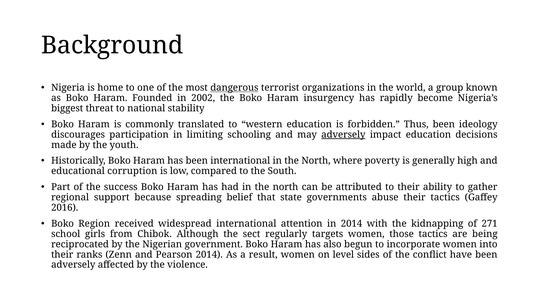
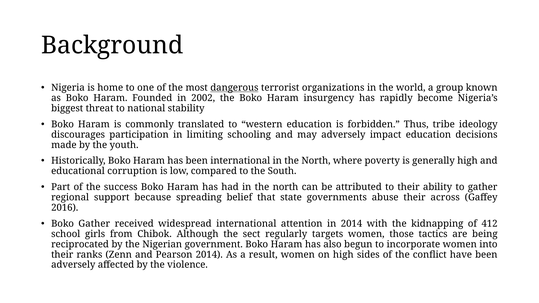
Thus been: been -> tribe
adversely at (343, 135) underline: present -> none
their tactics: tactics -> across
Boko Region: Region -> Gather
271: 271 -> 412
on level: level -> high
